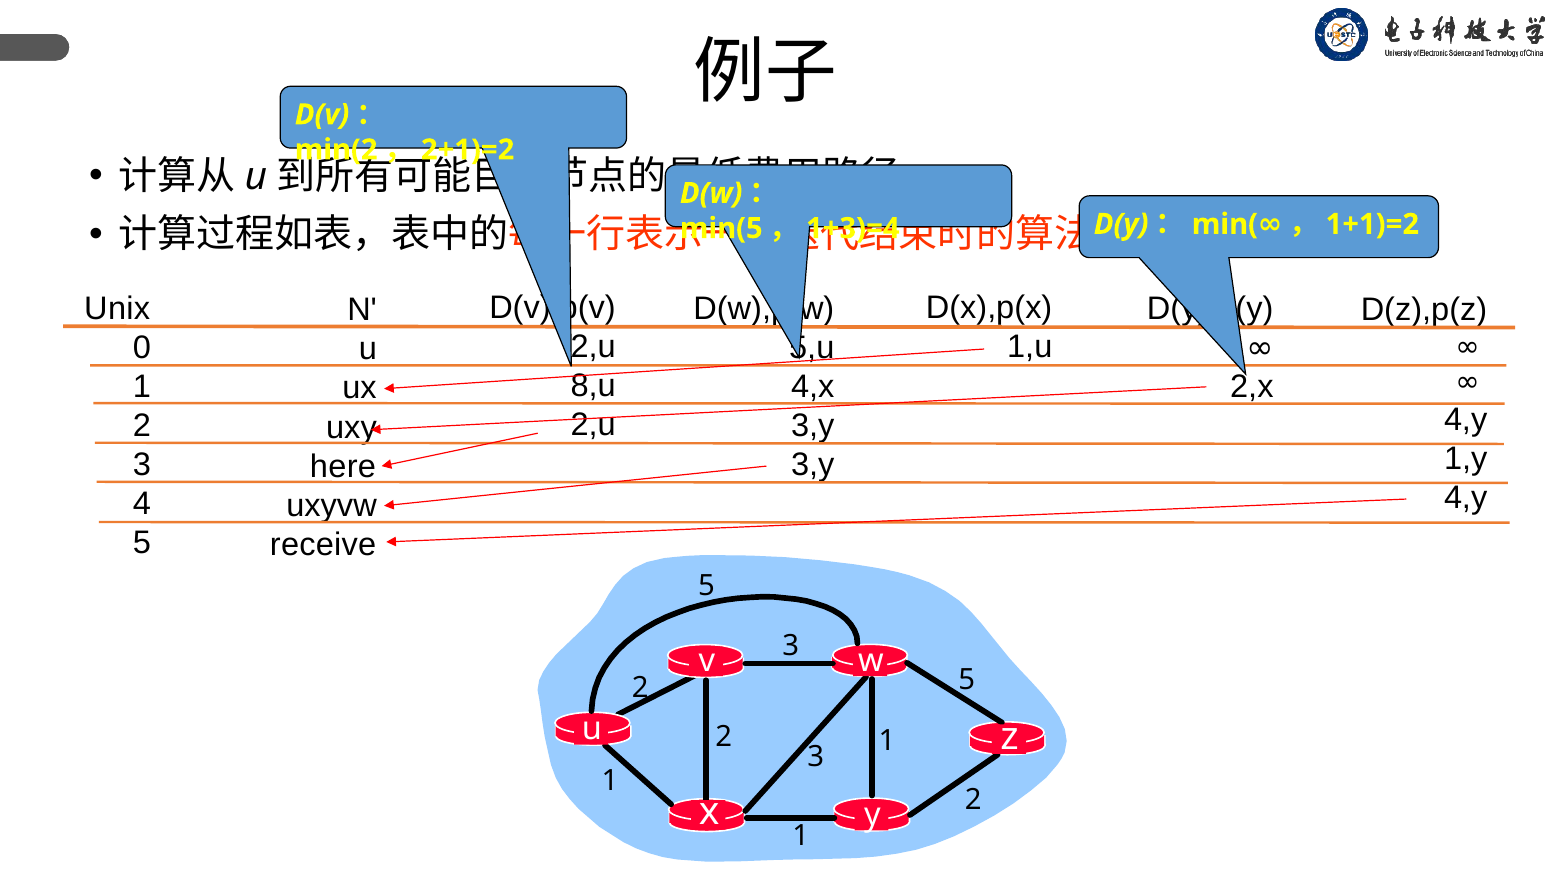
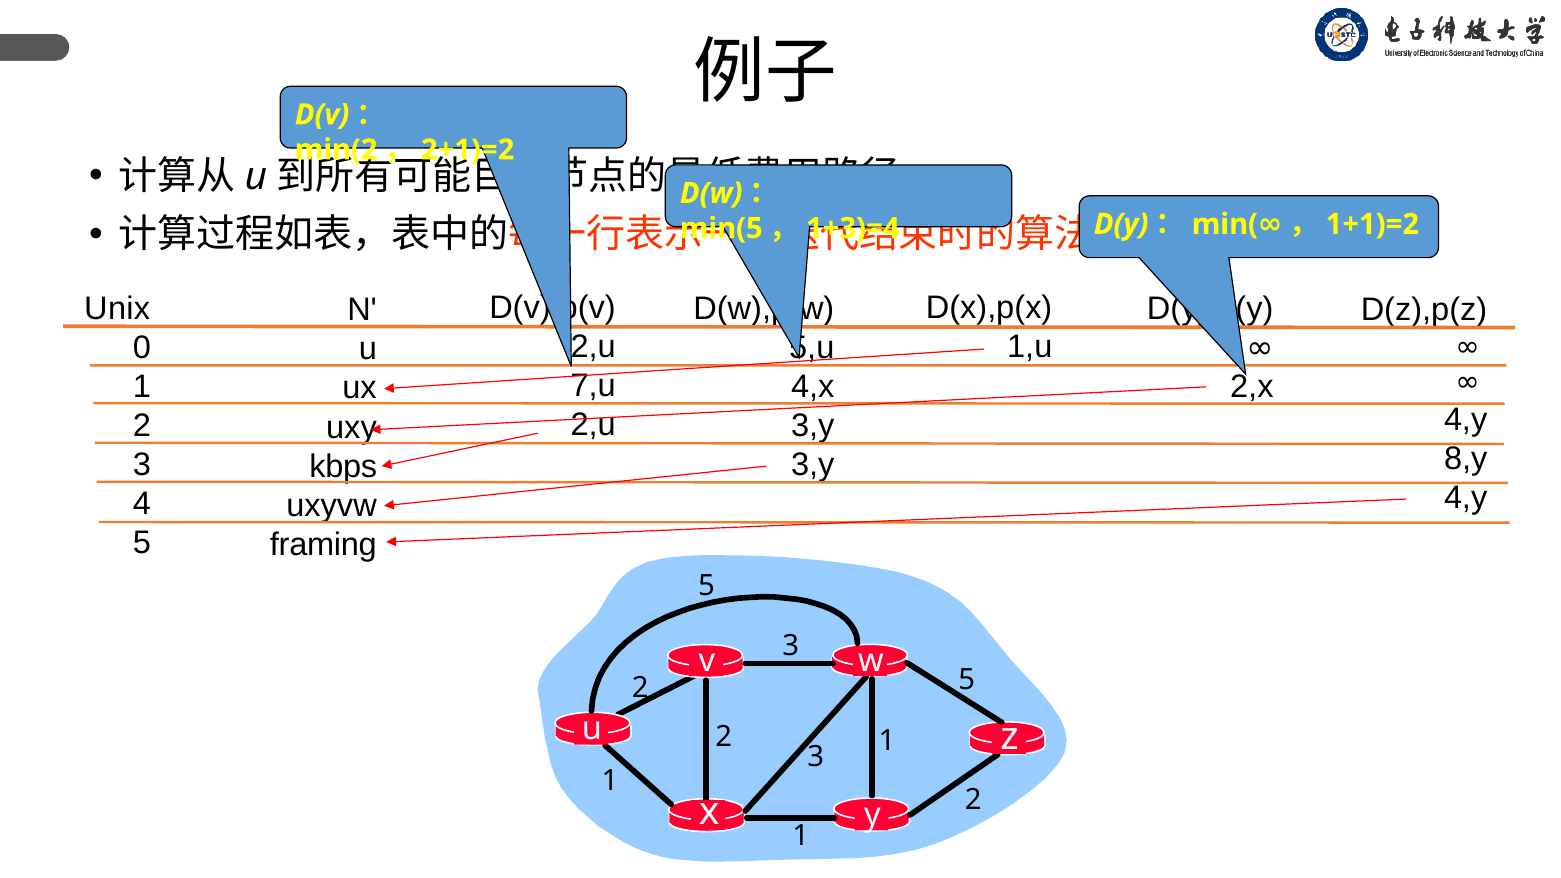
8,u: 8,u -> 7,u
1,y: 1,y -> 8,y
here: here -> kbps
receive: receive -> framing
